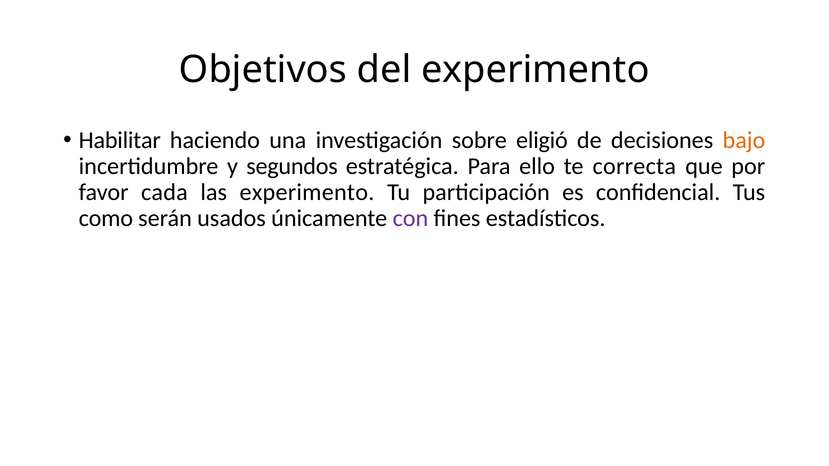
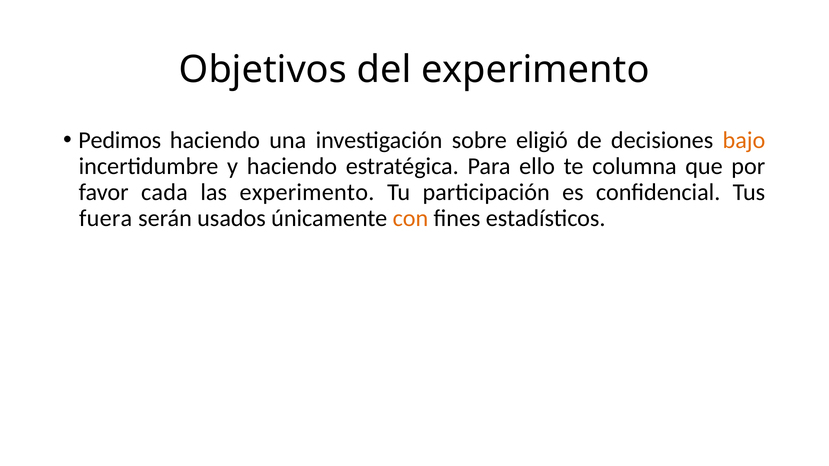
Habilitar: Habilitar -> Pedimos
y segundos: segundos -> haciendo
correcta: correcta -> columna
como: como -> fuera
con colour: purple -> orange
